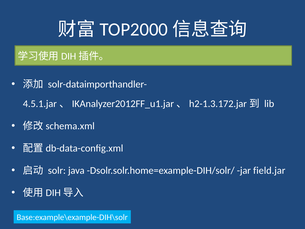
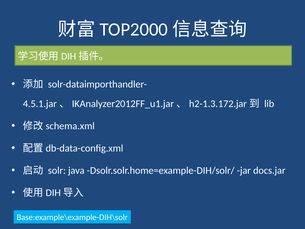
field.jar: field.jar -> docs.jar
